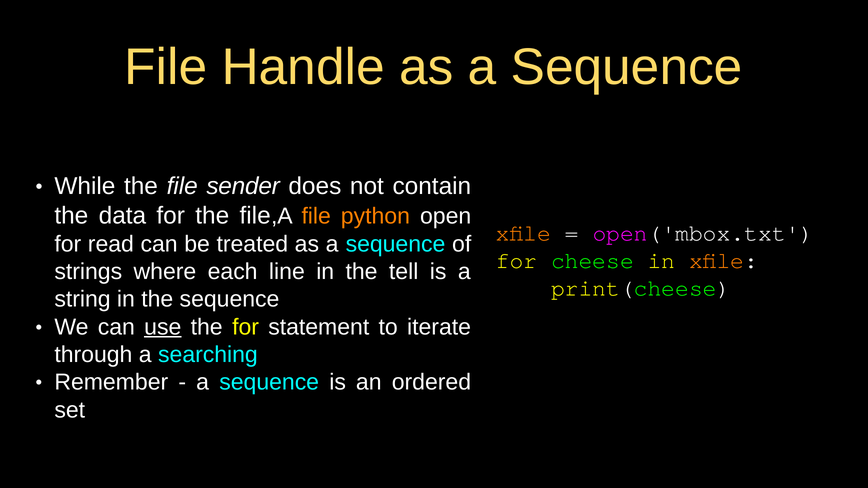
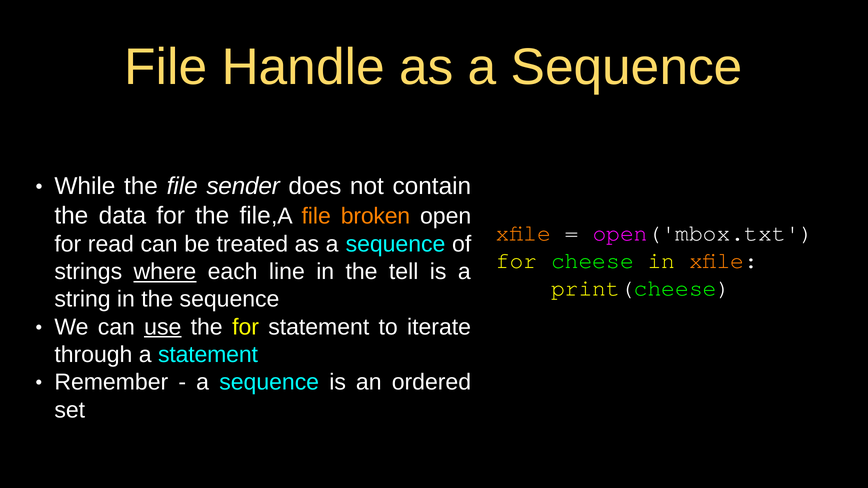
python: python -> broken
where underline: none -> present
a searching: searching -> statement
